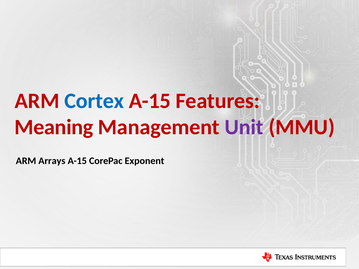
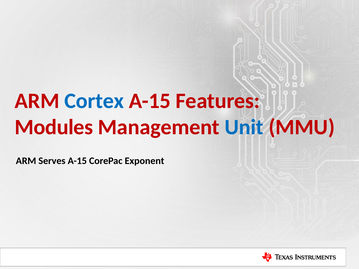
Meaning: Meaning -> Modules
Unit colour: purple -> blue
Arrays: Arrays -> Serves
